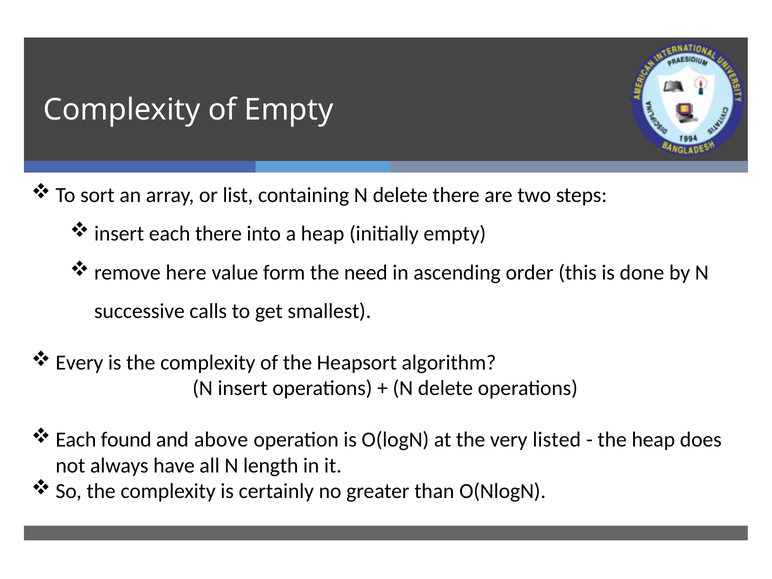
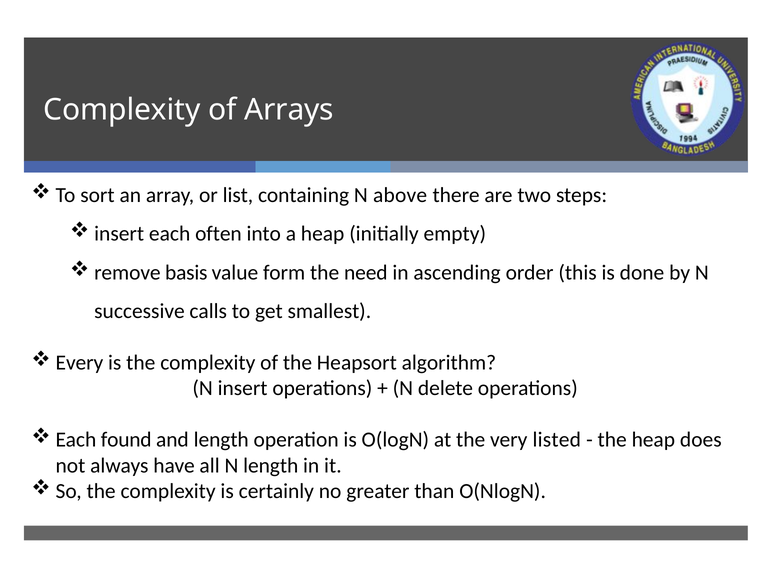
of Empty: Empty -> Arrays
containing N delete: delete -> above
each there: there -> often
here: here -> basis
and above: above -> length
